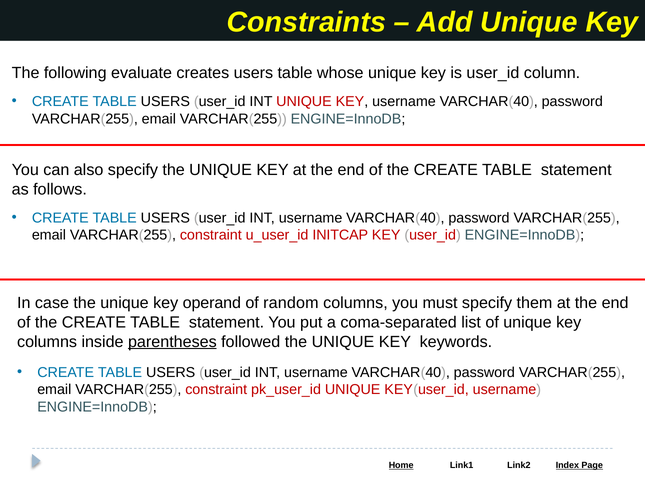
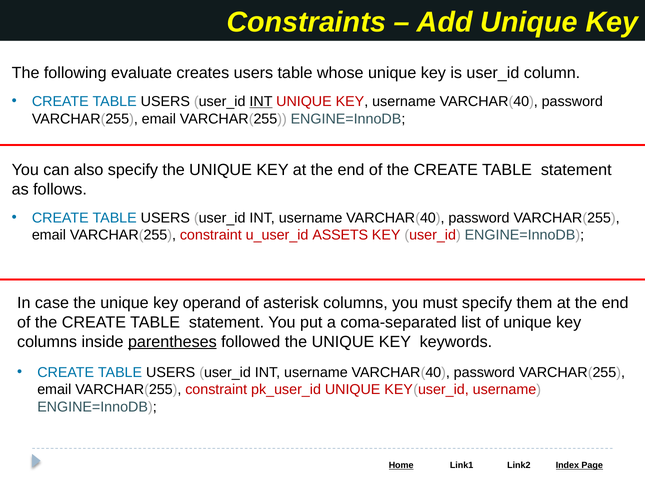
INT at (261, 102) underline: none -> present
INITCAP: INITCAP -> ASSETS
random: random -> asterisk
